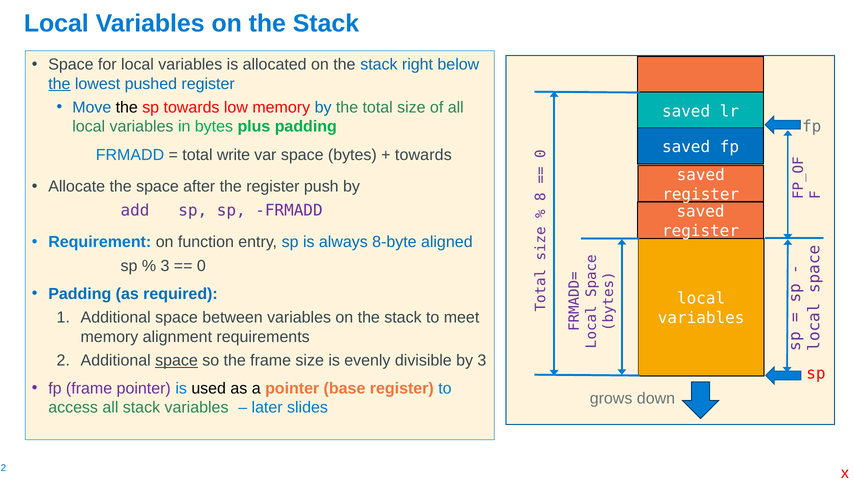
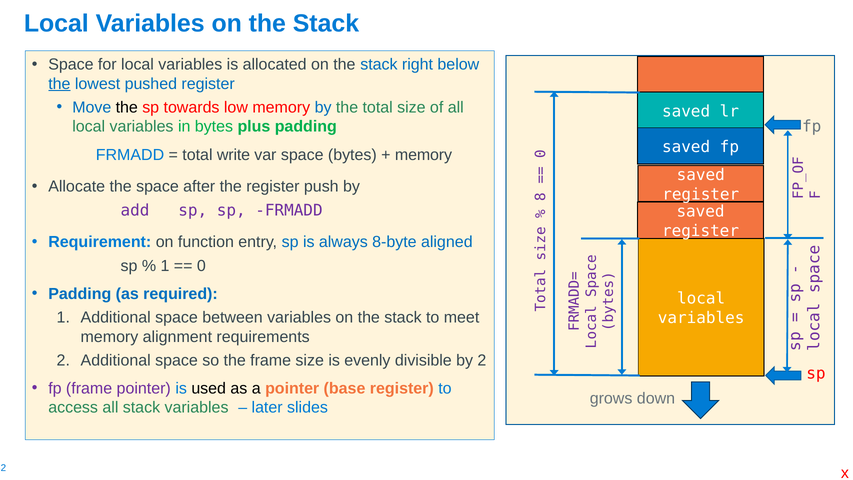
towards at (423, 155): towards -> memory
3 at (165, 266): 3 -> 1
space at (177, 360) underline: present -> none
by 3: 3 -> 2
